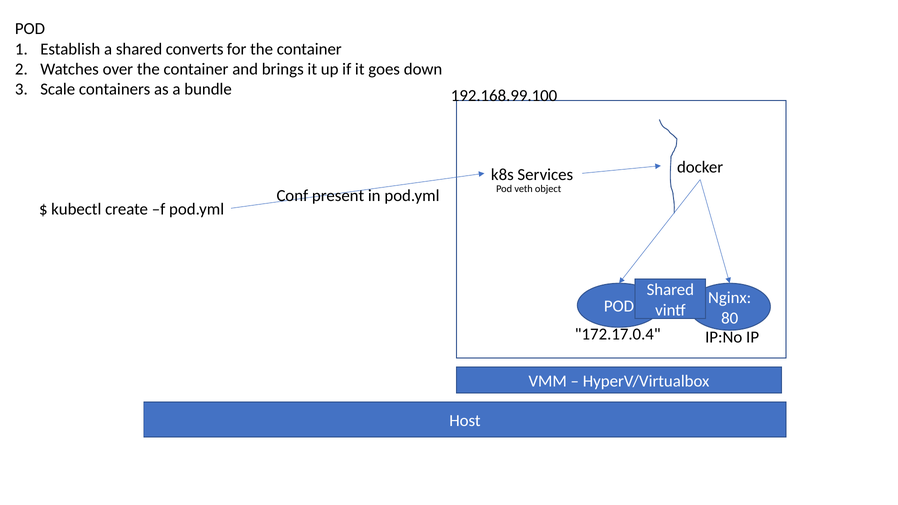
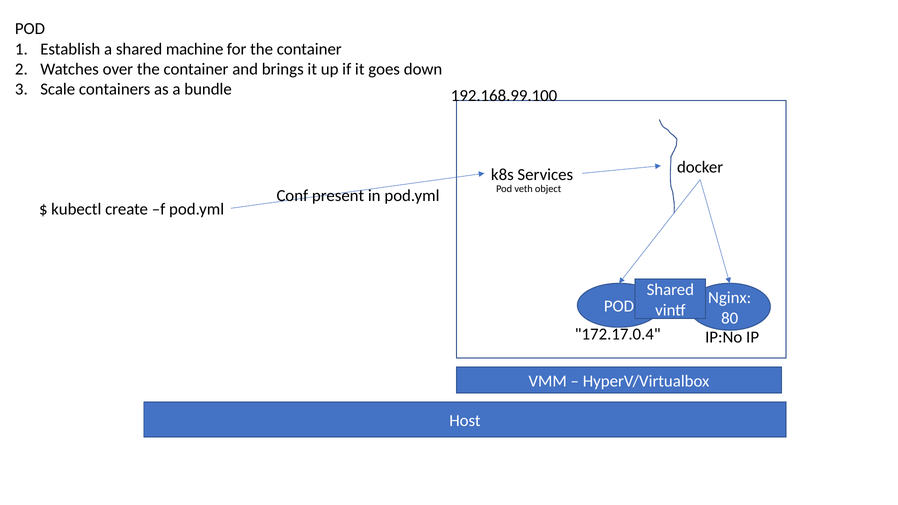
converts: converts -> machine
